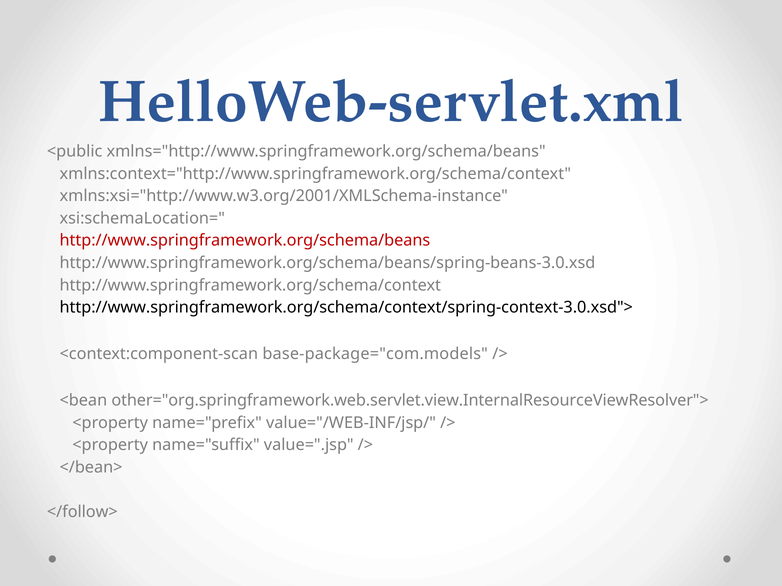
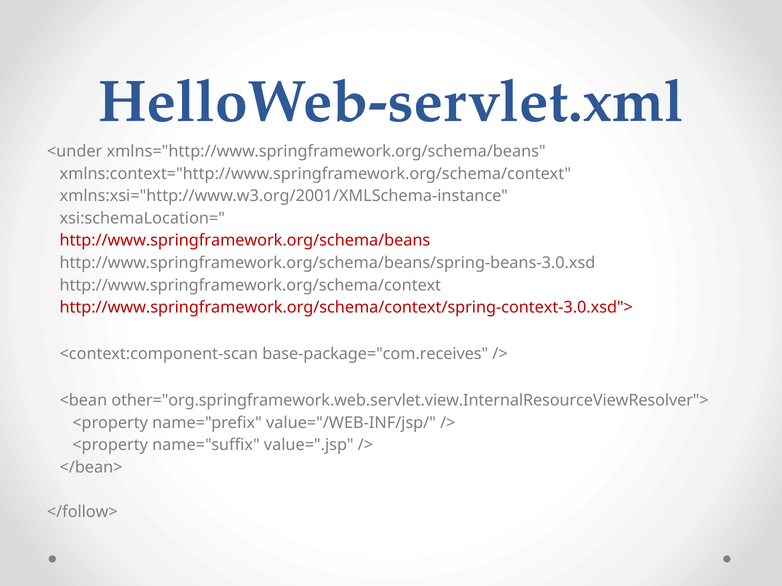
<public: <public -> <under
http://www.springframework.org/schema/context/spring-context-3.0.xsd"> colour: black -> red
base-package="com.models: base-package="com.models -> base-package="com.receives
